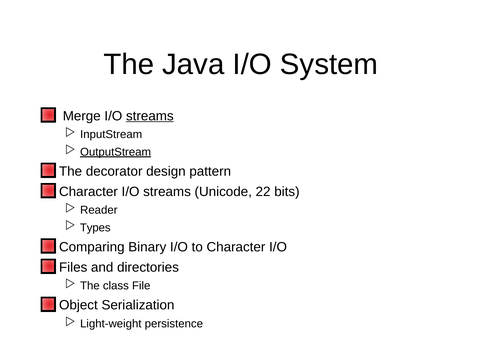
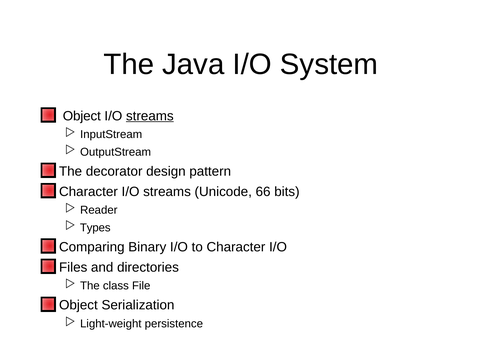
Merge at (82, 116): Merge -> Object
OutputStream underline: present -> none
22: 22 -> 66
